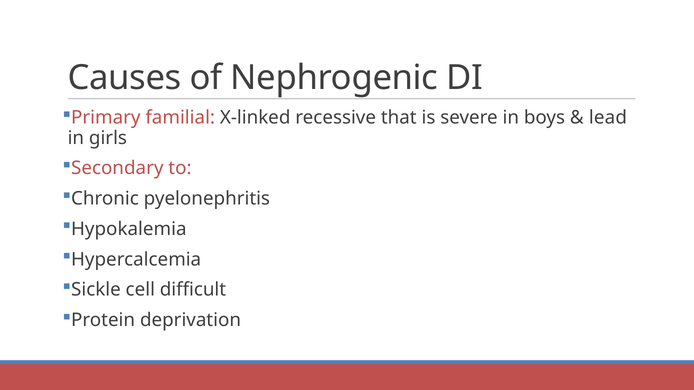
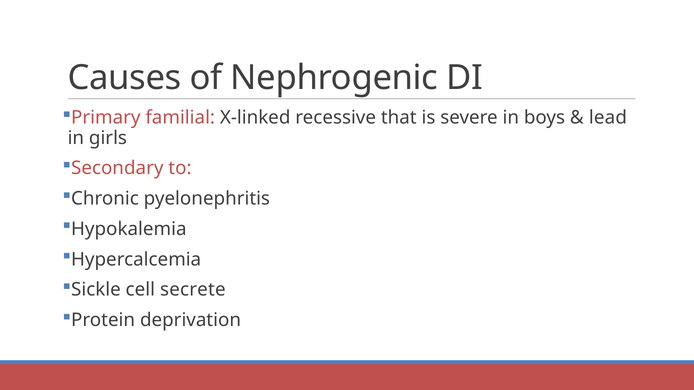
difficult: difficult -> secrete
